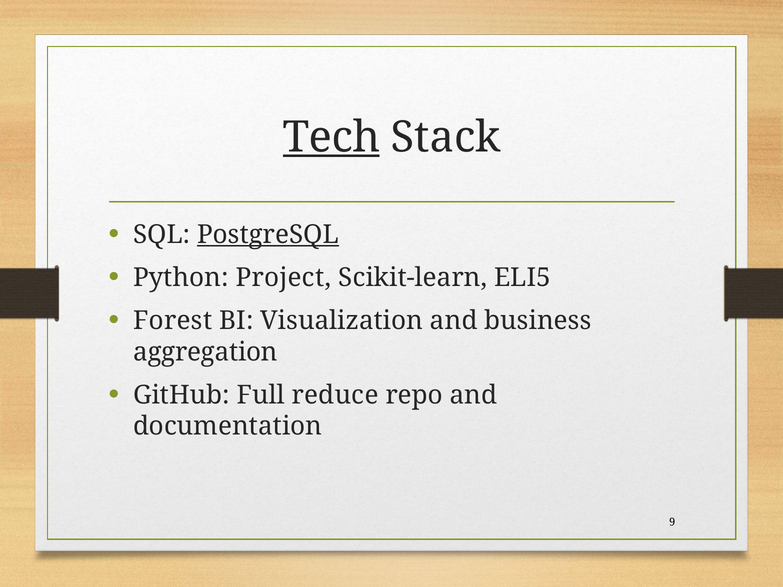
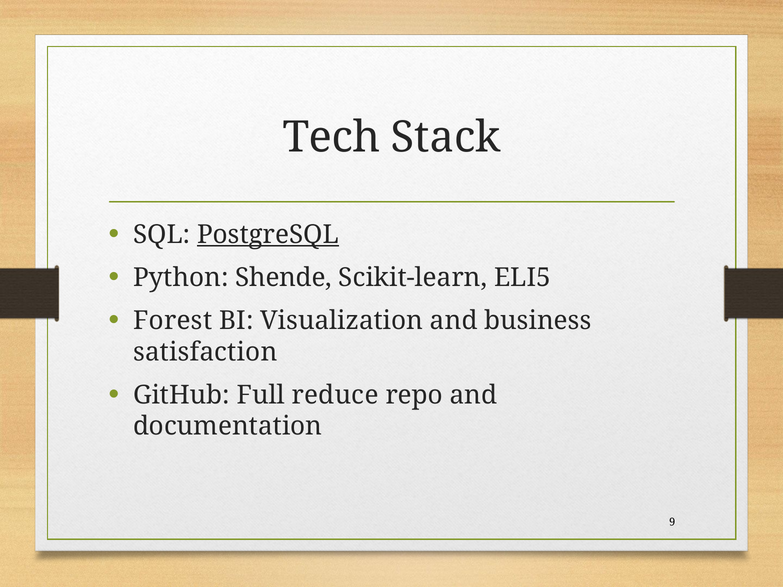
Tech underline: present -> none
Project: Project -> Shende
aggregation: aggregation -> satisfaction
